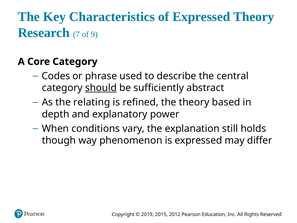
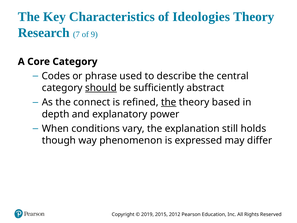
of Expressed: Expressed -> Ideologies
relating: relating -> connect
the at (169, 102) underline: none -> present
